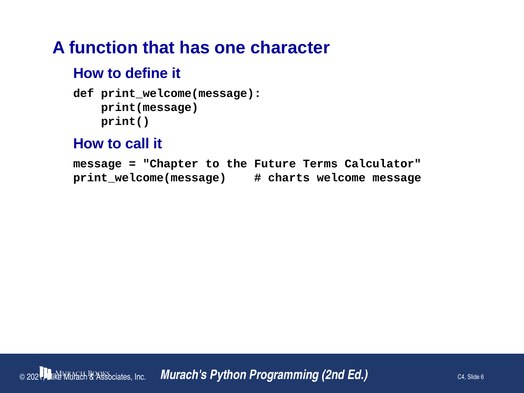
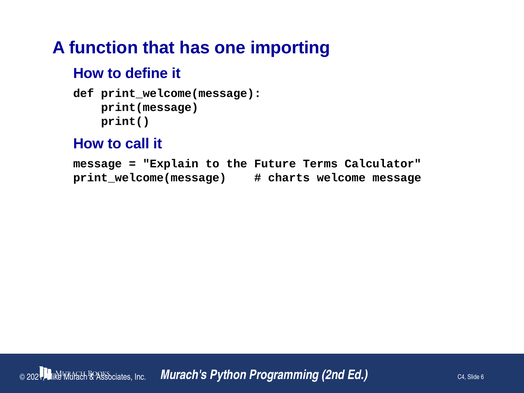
character: character -> importing
Chapter: Chapter -> Explain
